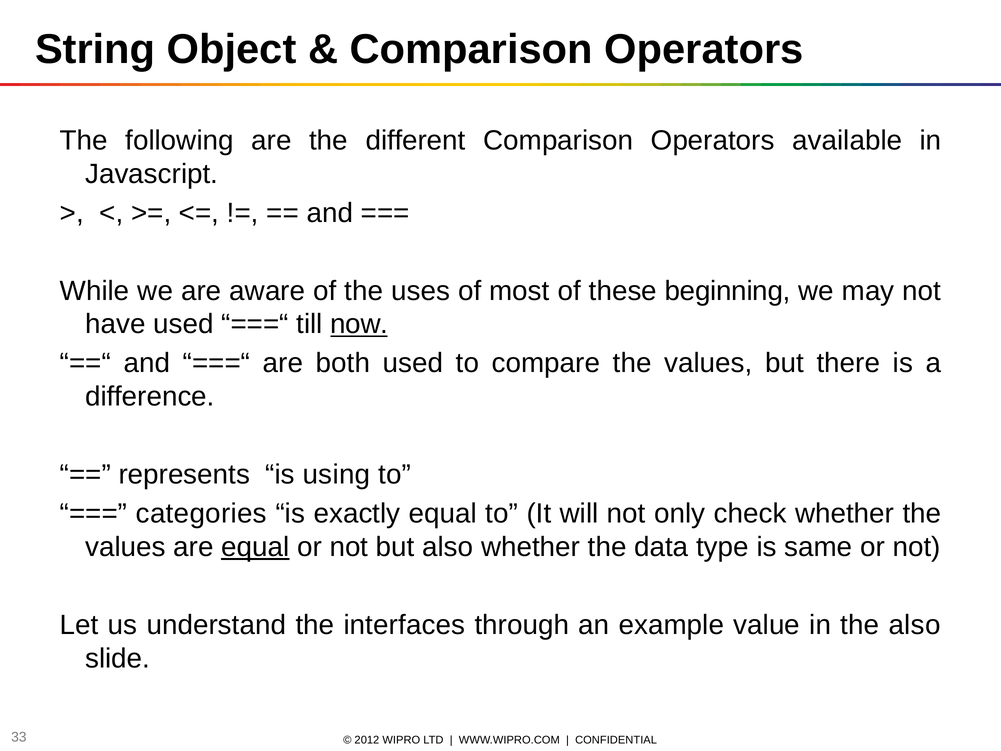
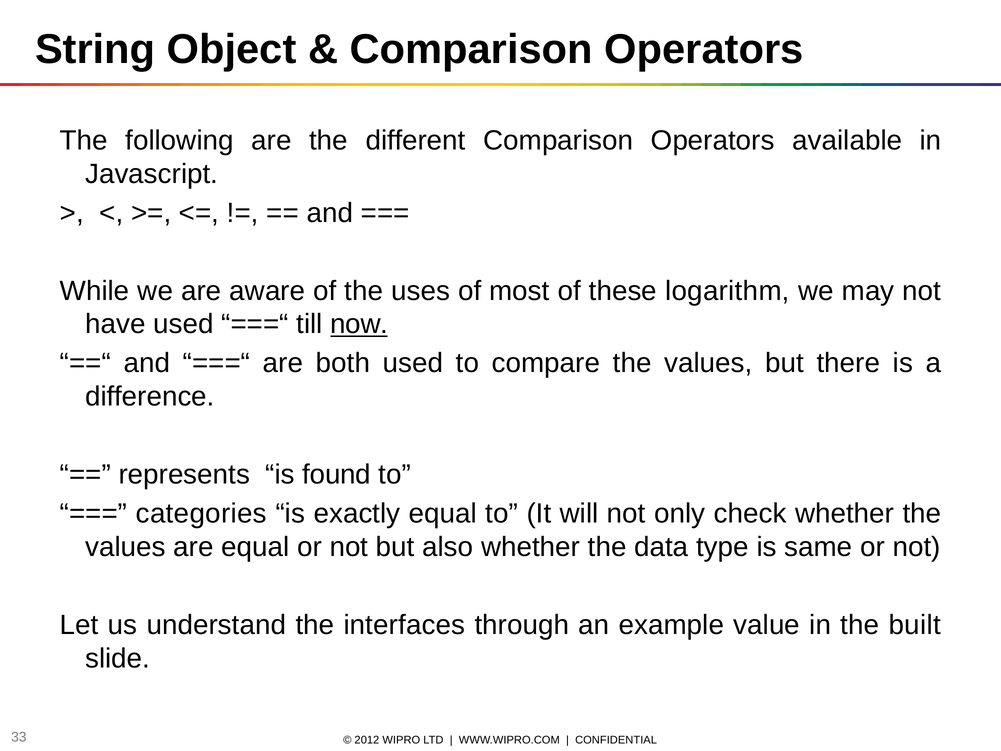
beginning: beginning -> logarithm
using: using -> found
equal at (255, 547) underline: present -> none
the also: also -> built
